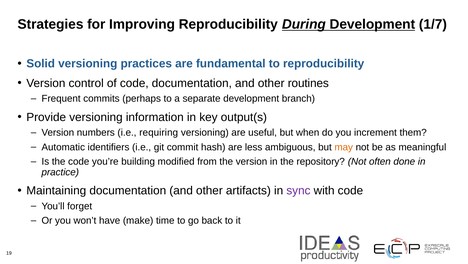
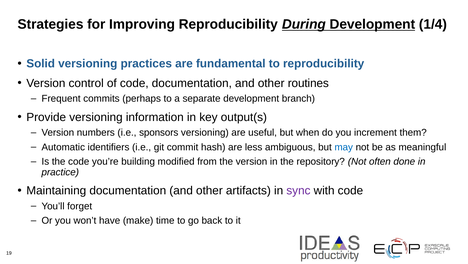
1/7: 1/7 -> 1/4
requiring: requiring -> sponsors
may colour: orange -> blue
